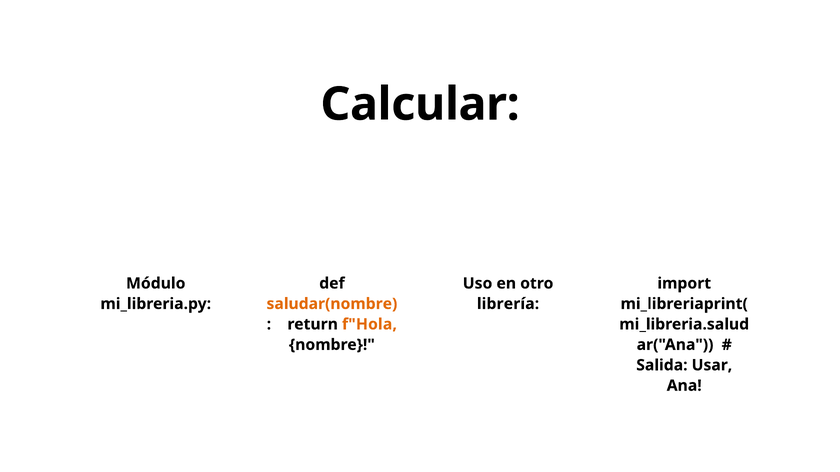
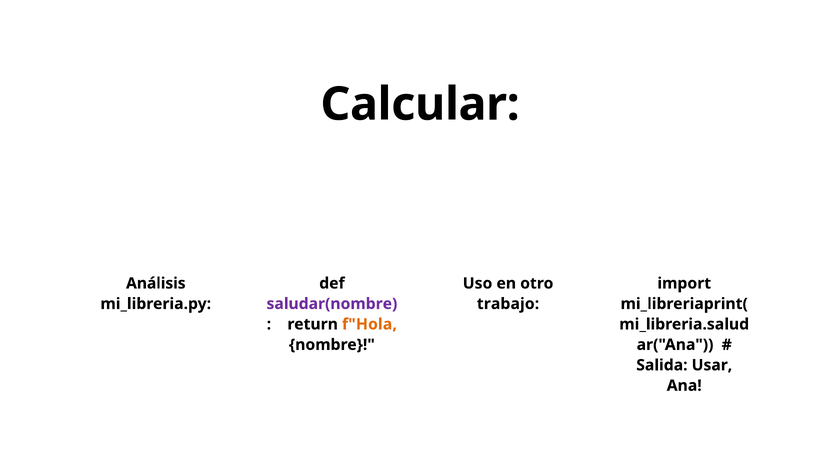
Módulo: Módulo -> Análisis
saludar(nombre colour: orange -> purple
librería: librería -> trabajo
